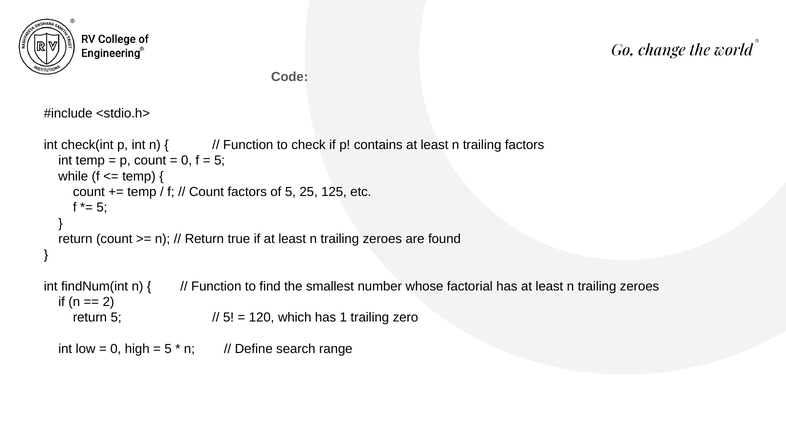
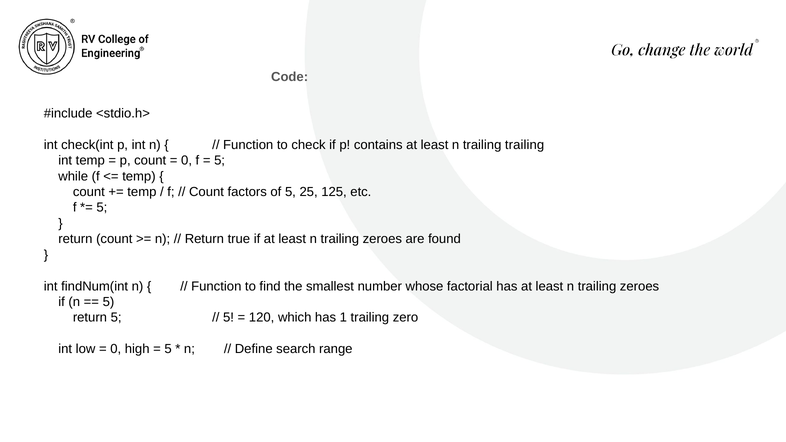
trailing factors: factors -> trailing
2 at (108, 302): 2 -> 5
